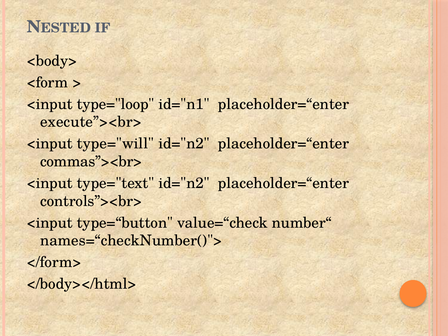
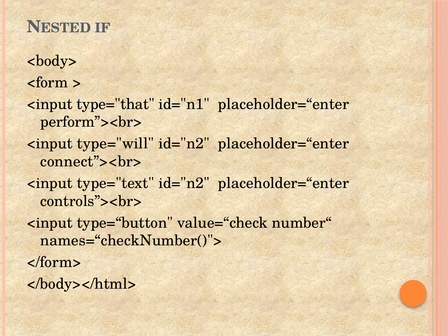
type="loop: type="loop -> type="that
execute”><br>: execute”><br> -> perform”><br>
commas”><br>: commas”><br> -> connect”><br>
